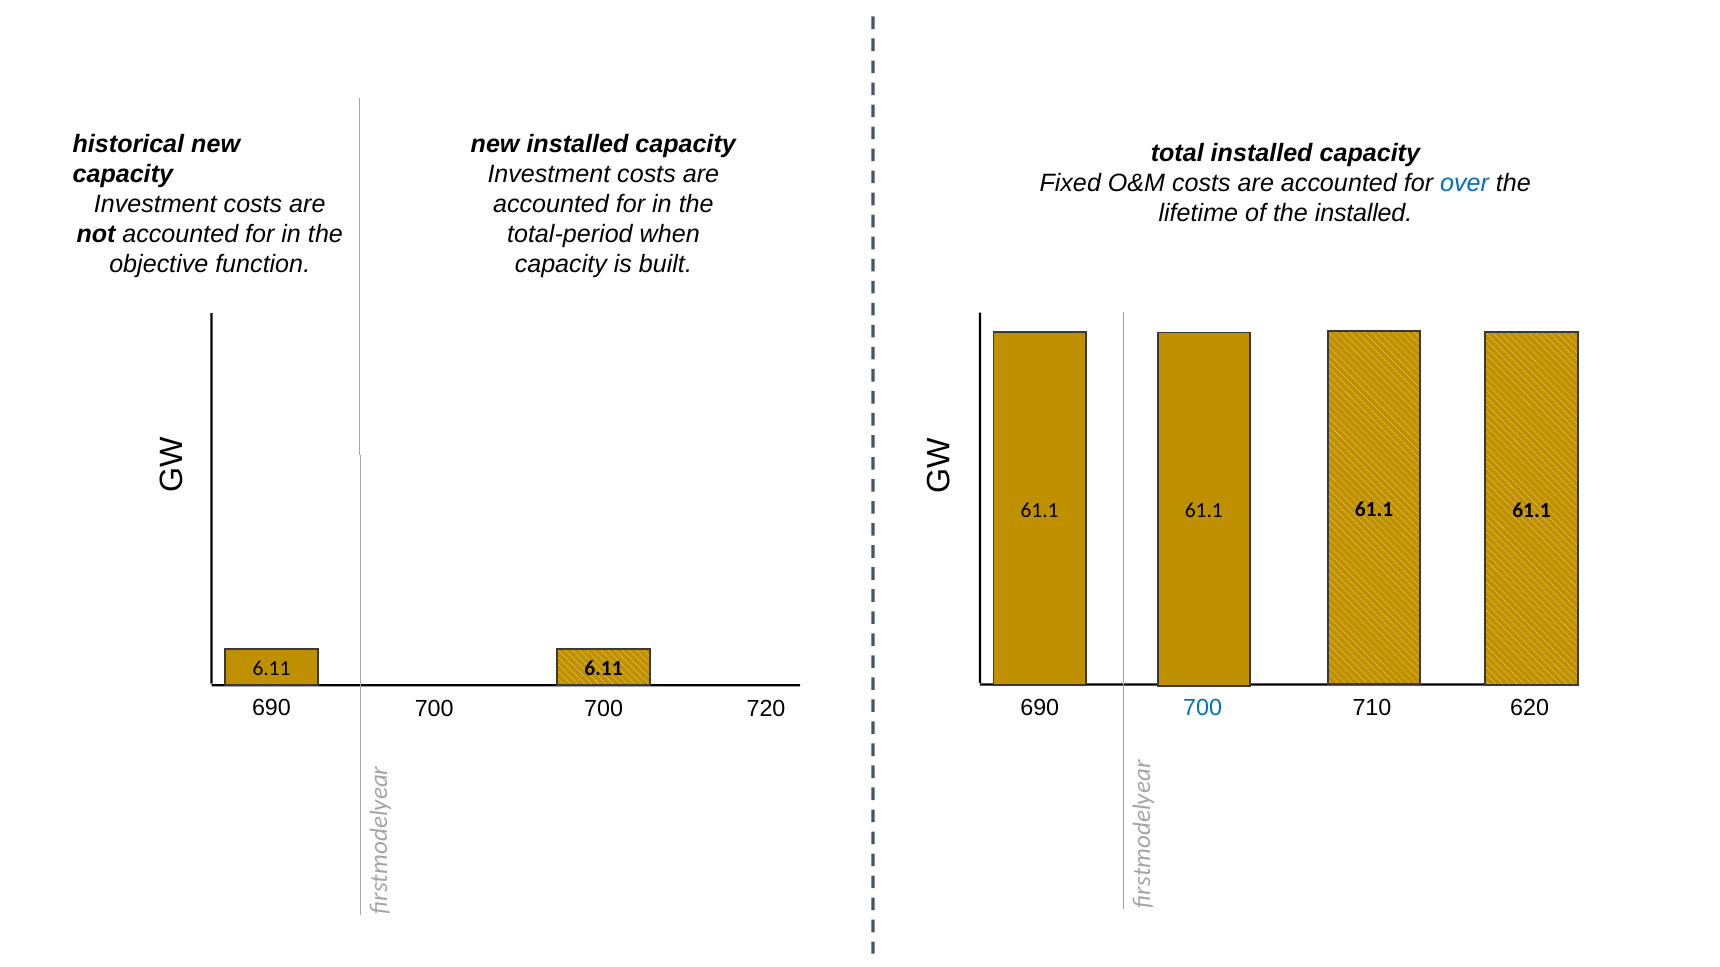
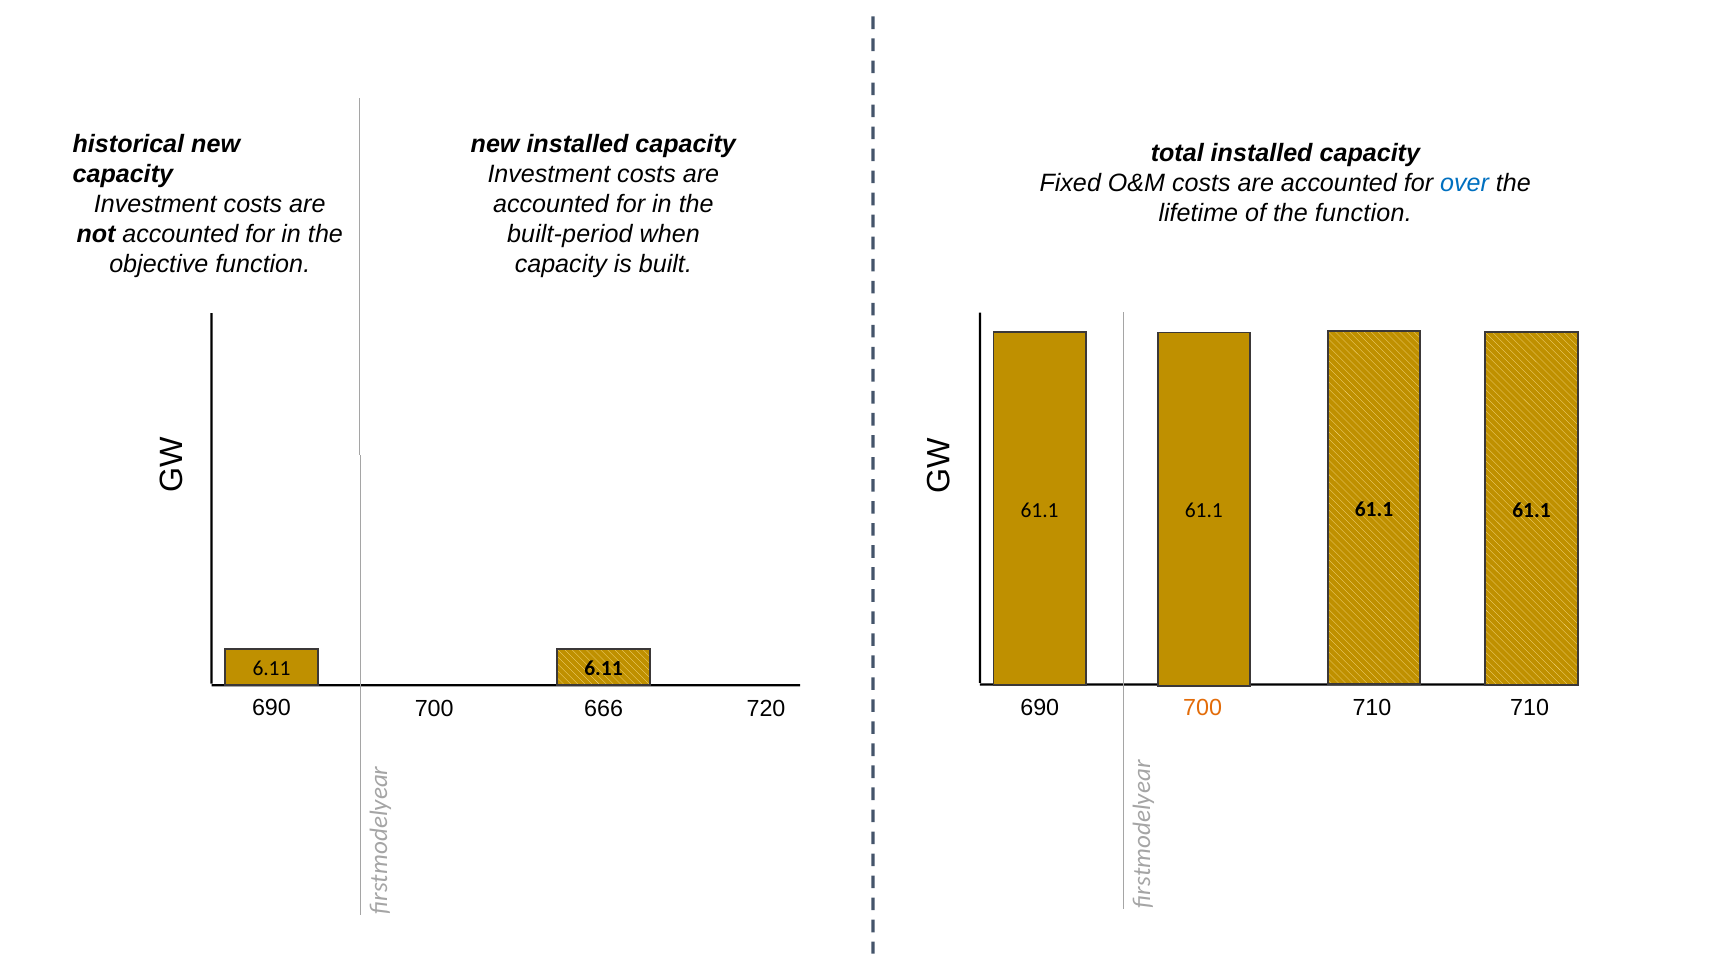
the installed: installed -> function
total-period: total-period -> built-period
700 at (1203, 708) colour: blue -> orange
700 700: 700 -> 666
720 620: 620 -> 710
